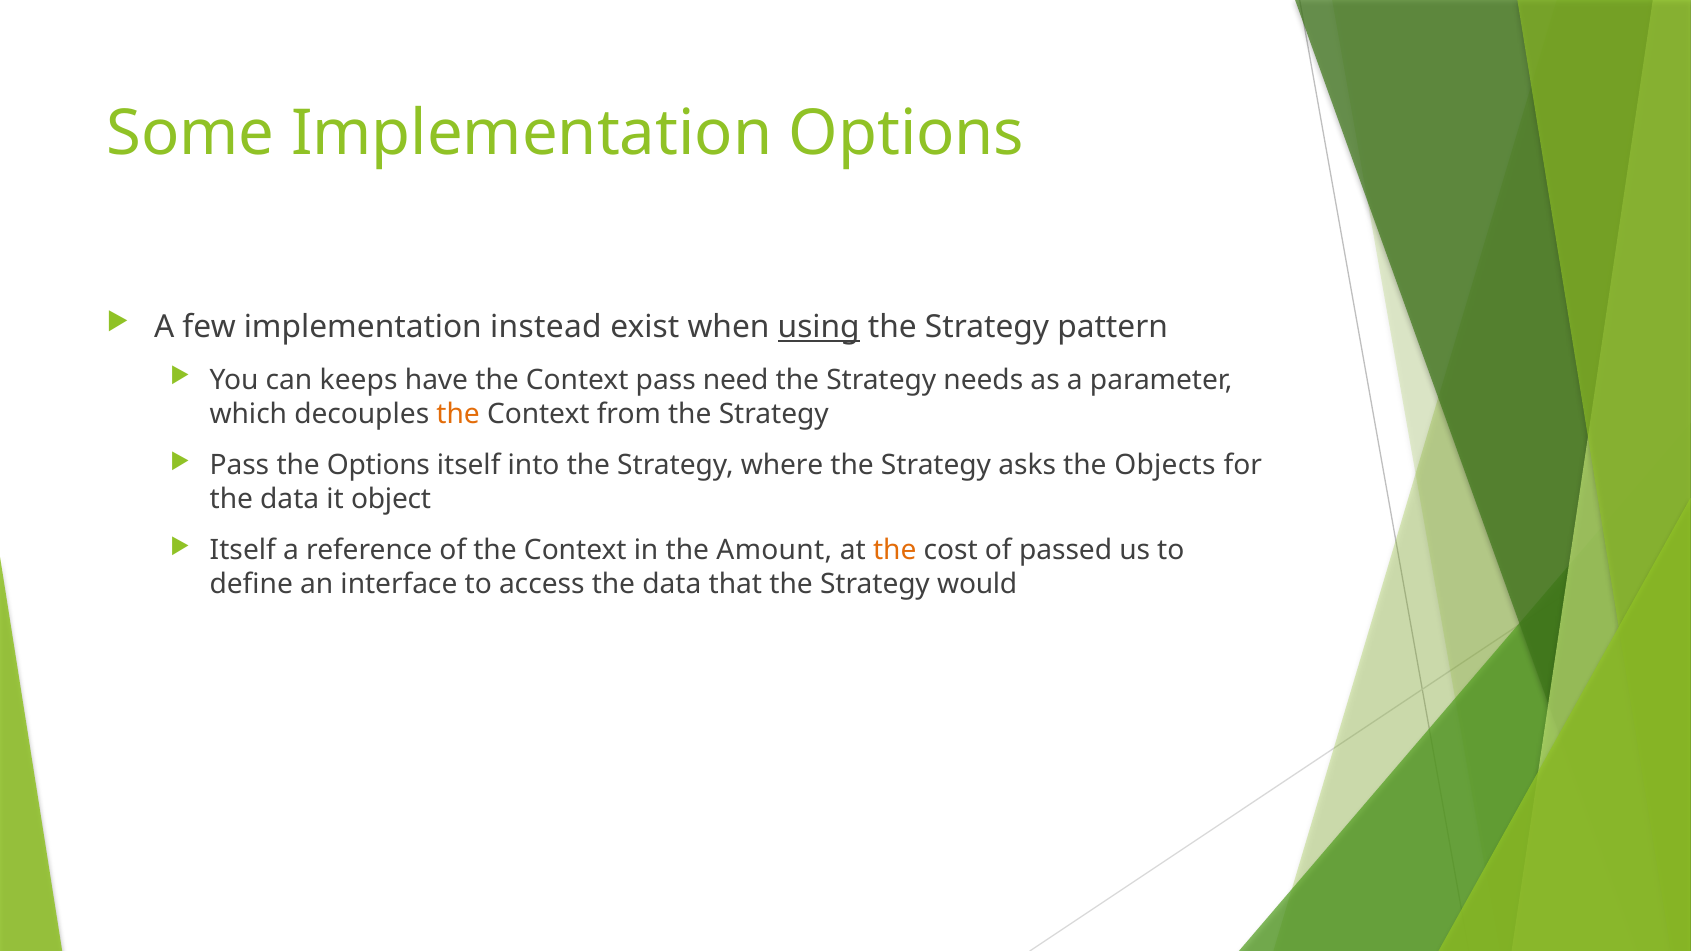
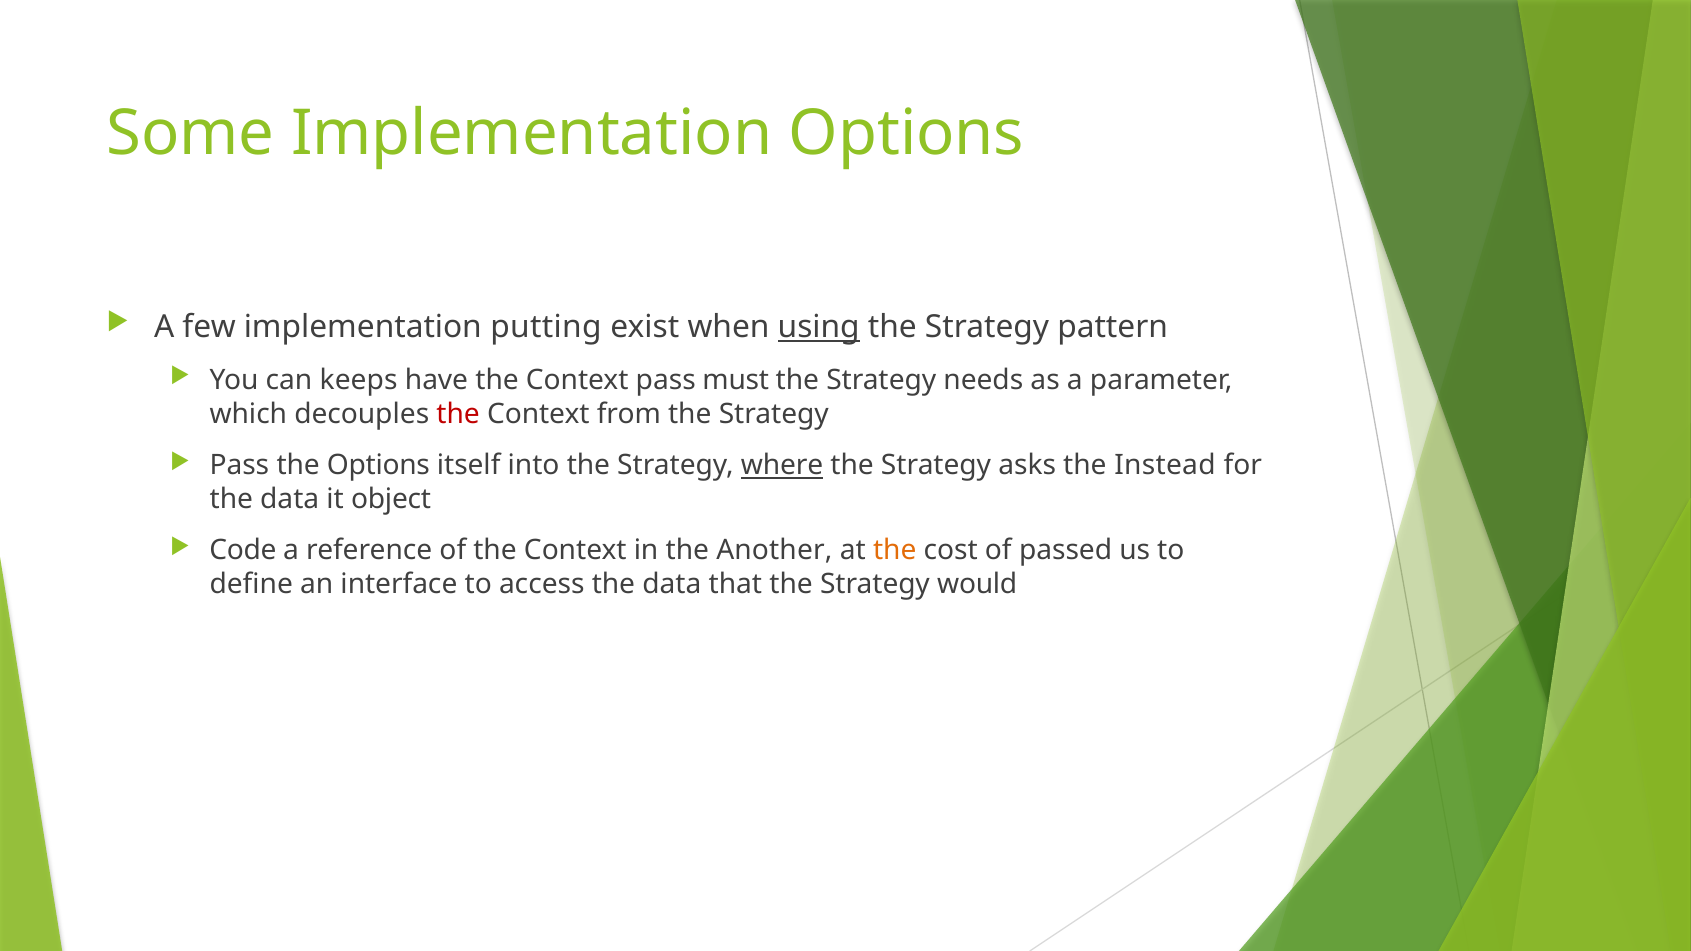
instead: instead -> putting
need: need -> must
the at (458, 414) colour: orange -> red
where underline: none -> present
Objects: Objects -> Instead
Itself at (243, 551): Itself -> Code
Amount: Amount -> Another
